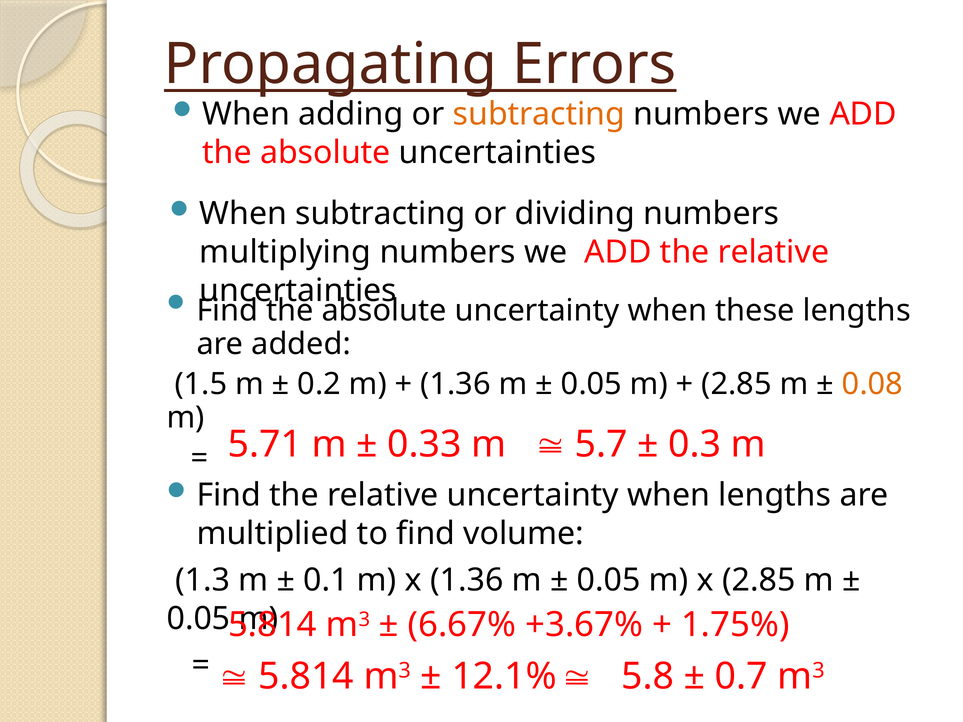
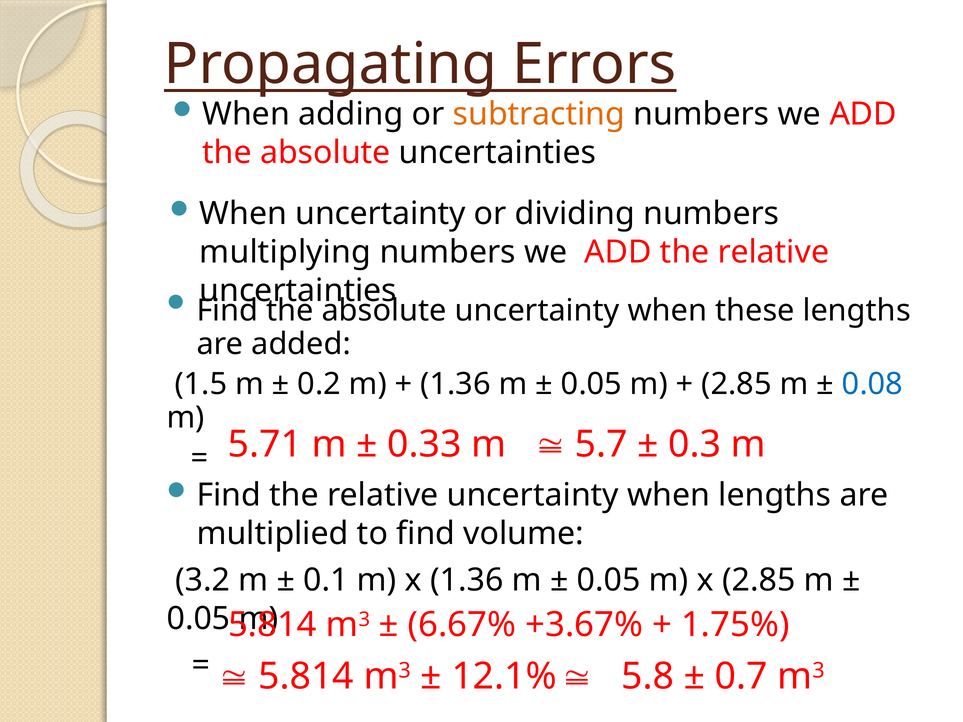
When subtracting: subtracting -> uncertainty
0.08 colour: orange -> blue
1.3: 1.3 -> 3.2
